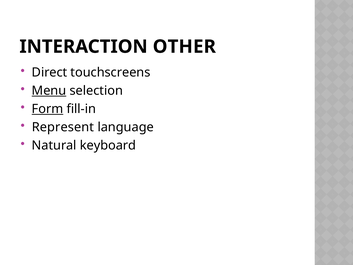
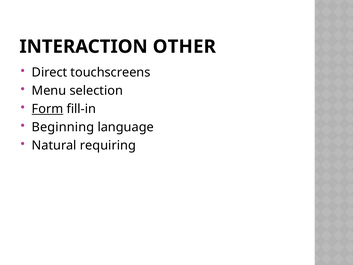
Menu underline: present -> none
Represent: Represent -> Beginning
keyboard: keyboard -> requiring
